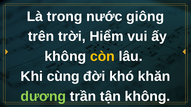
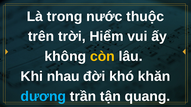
giông: giông -> thuộc
cùng: cùng -> nhau
dương colour: light green -> light blue
tận không: không -> quang
